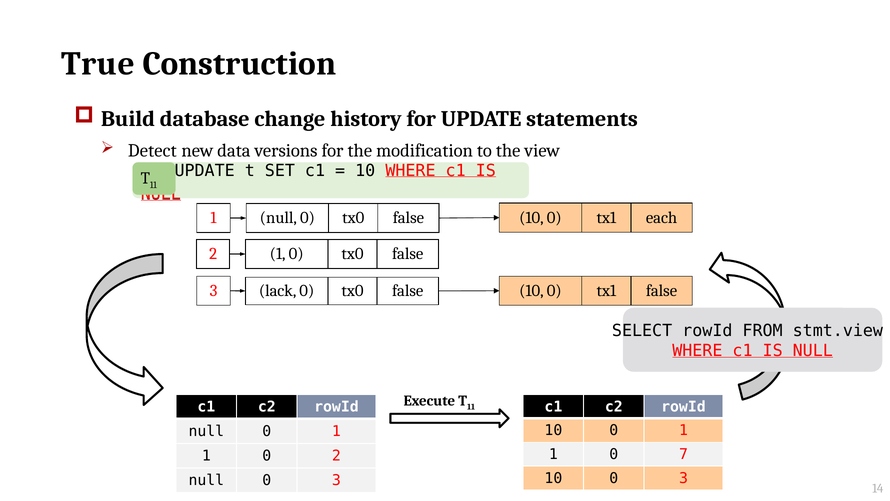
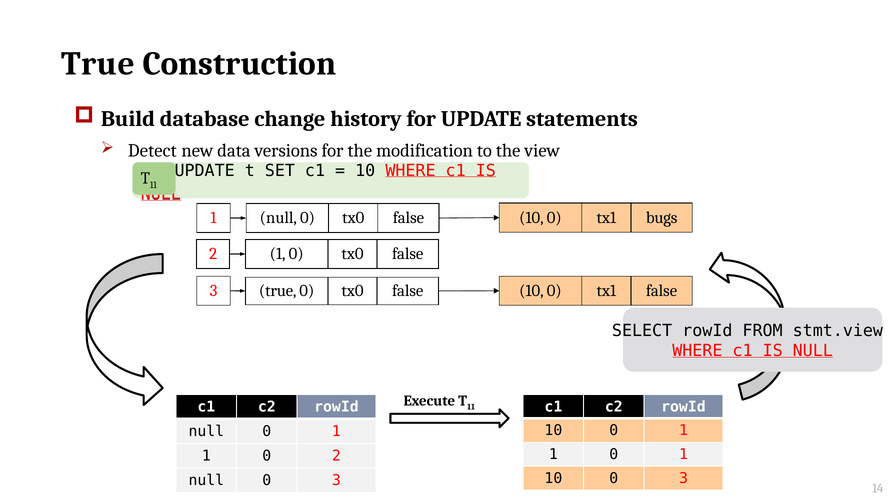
each: each -> bugs
lack at (278, 291): lack -> true
1 0 7: 7 -> 1
